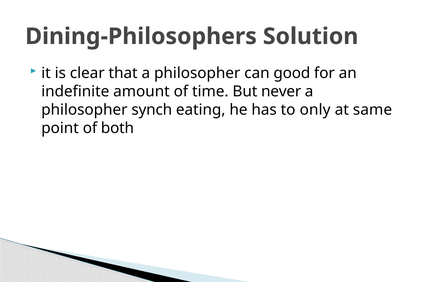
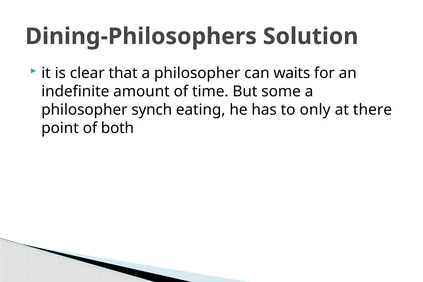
good: good -> waits
never: never -> some
same: same -> there
